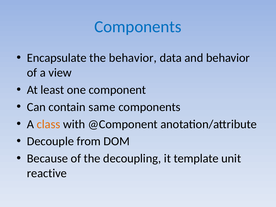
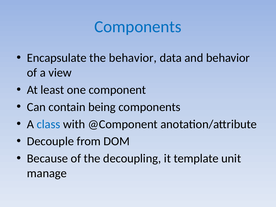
same: same -> being
class colour: orange -> blue
reactive: reactive -> manage
